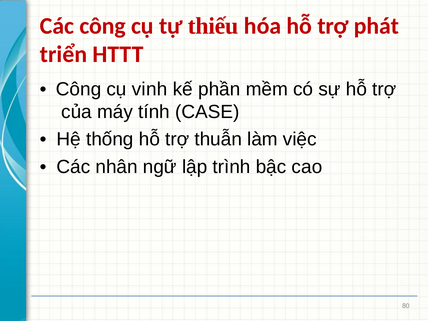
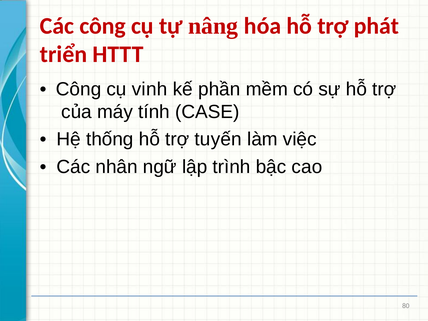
thiếu: thiếu -> nâng
thuẫn: thuẫn -> tuyến
